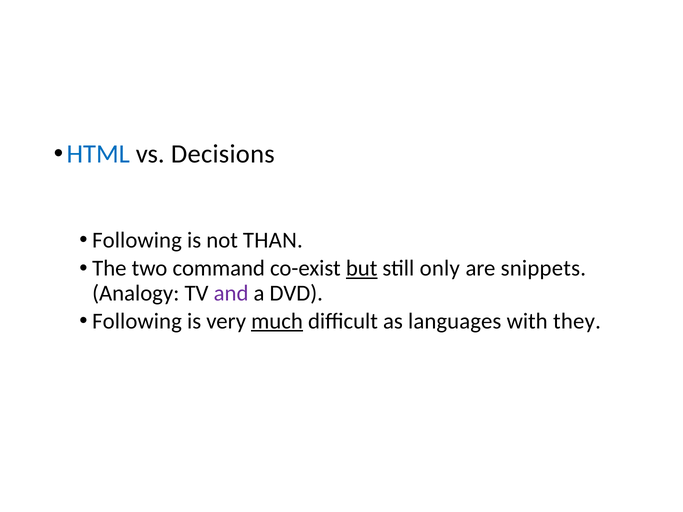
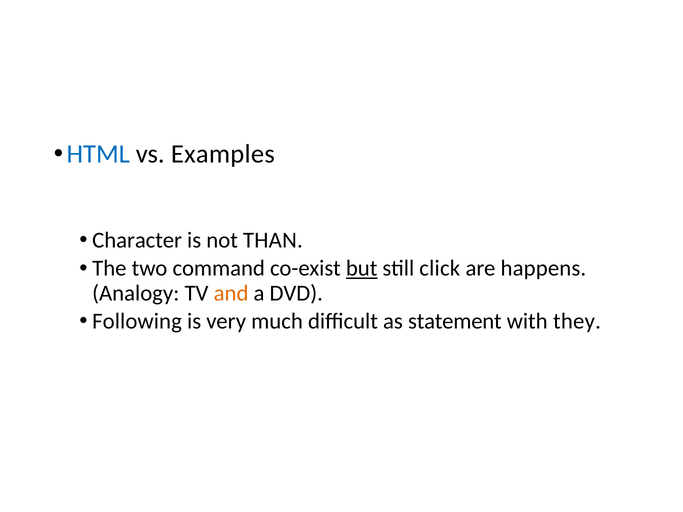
Decisions: Decisions -> Examples
Following at (137, 240): Following -> Character
only: only -> click
snippets: snippets -> happens
and colour: purple -> orange
much underline: present -> none
languages: languages -> statement
